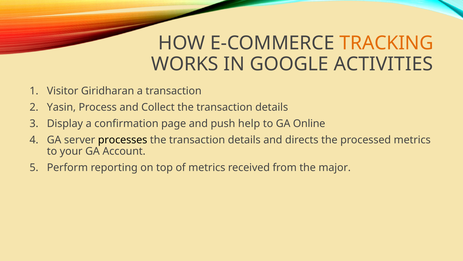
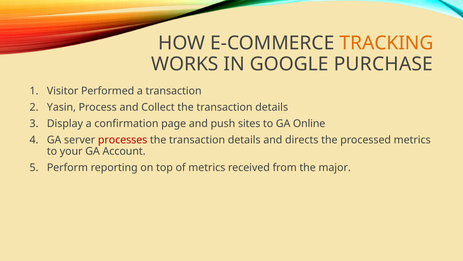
ACTIVITIES: ACTIVITIES -> PURCHASE
Giridharan: Giridharan -> Performed
help: help -> sites
processes colour: black -> red
